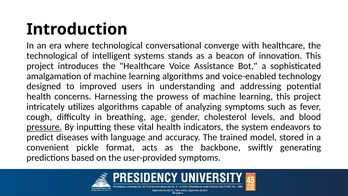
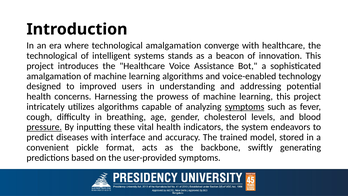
technological conversational: conversational -> amalgamation
symptoms at (245, 107) underline: none -> present
language: language -> interface
